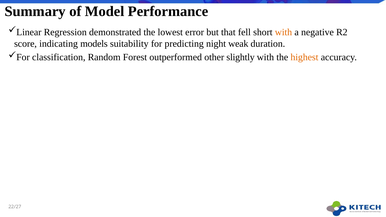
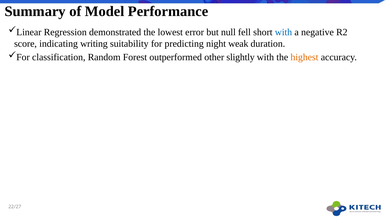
that: that -> null
with at (283, 32) colour: orange -> blue
models: models -> writing
